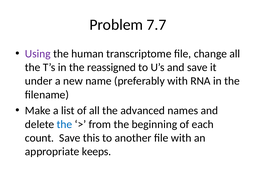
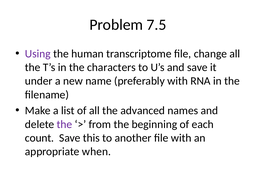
7.7: 7.7 -> 7.5
reassigned: reassigned -> characters
the at (64, 124) colour: blue -> purple
keeps: keeps -> when
